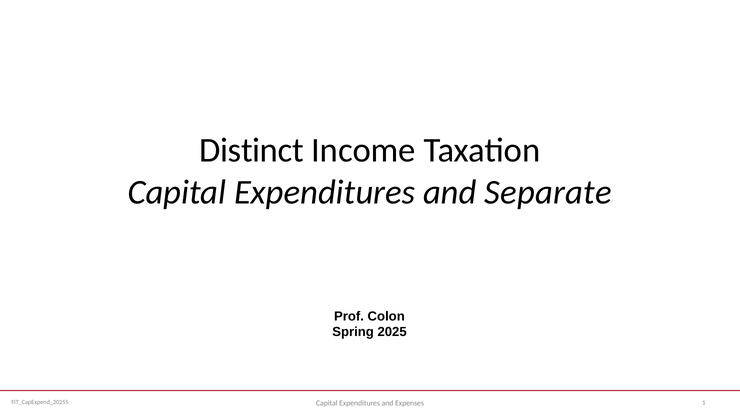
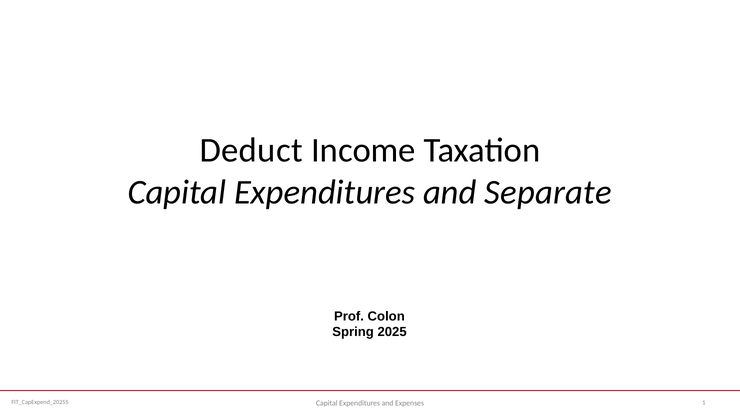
Distinct: Distinct -> Deduct
